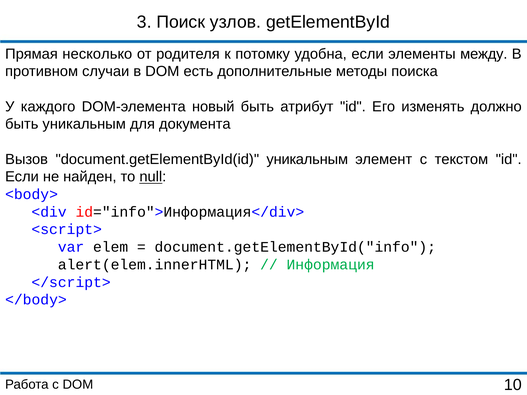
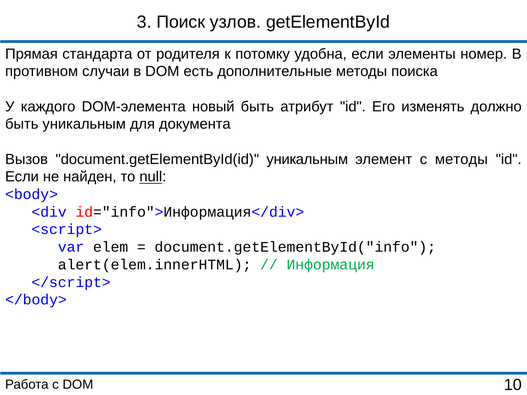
несколько: несколько -> стандарта
между: между -> номер
с текстом: текстом -> методы
